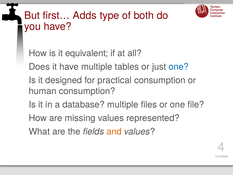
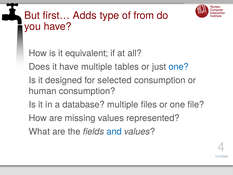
both: both -> from
practical: practical -> selected
and colour: orange -> blue
